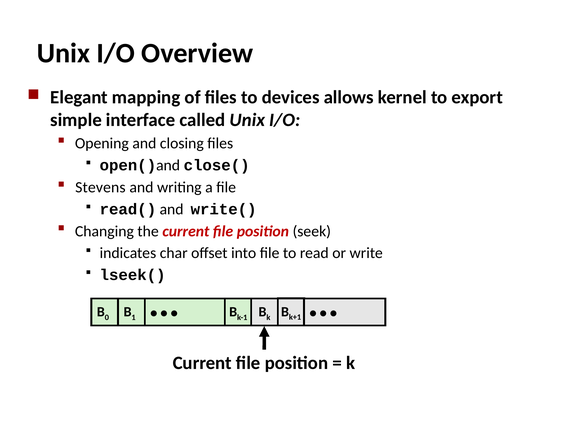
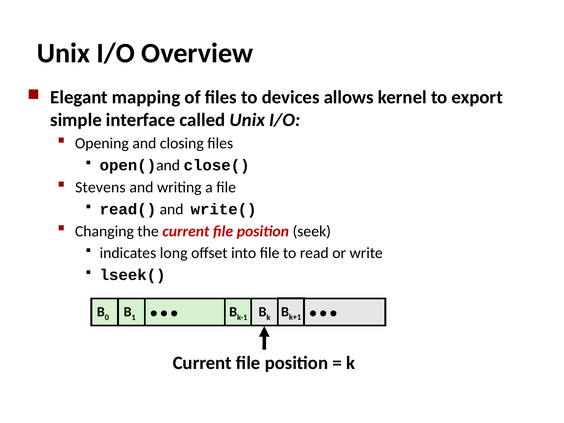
char: char -> long
